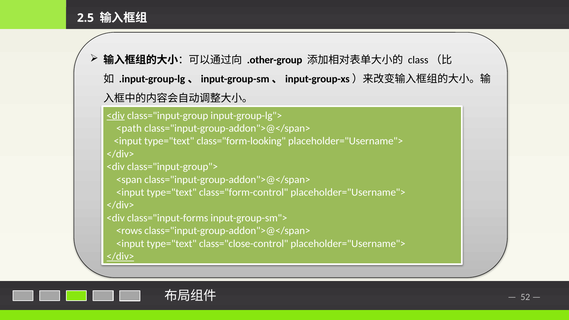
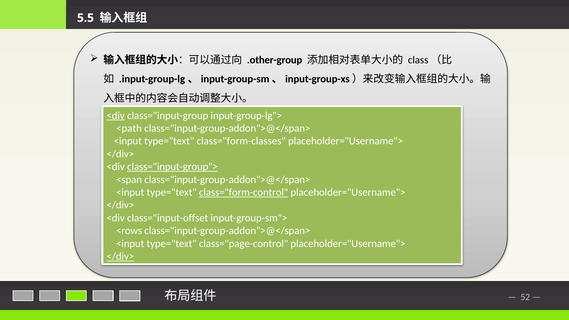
2.5: 2.5 -> 5.5
class="form-looking: class="form-looking -> class="form-classes
class="input-group"> underline: none -> present
class="form-control underline: none -> present
class="input-forms: class="input-forms -> class="input-offset
class="close-control: class="close-control -> class="page-control
